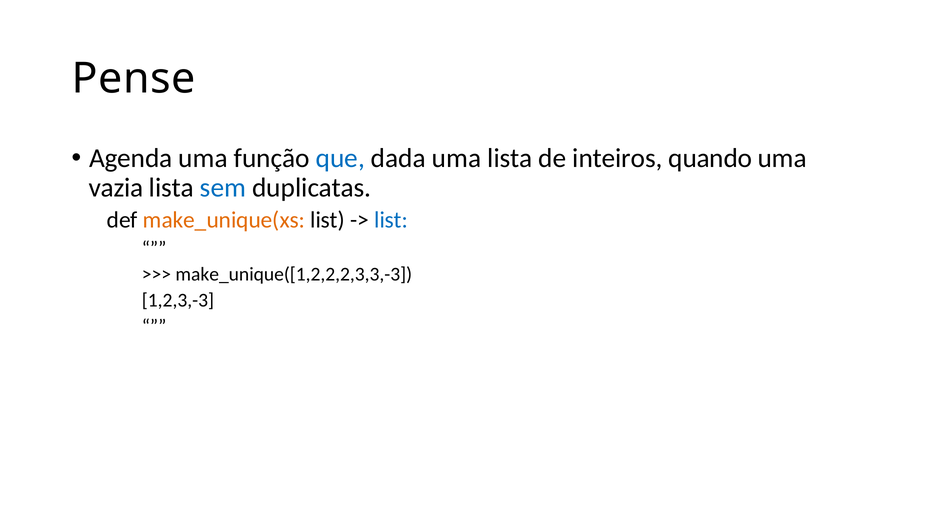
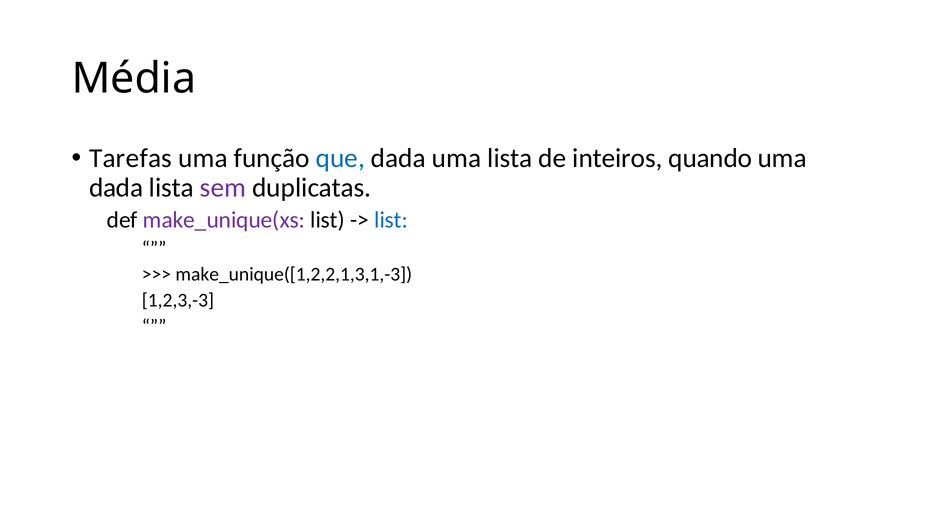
Pense: Pense -> Média
Agenda: Agenda -> Tarefas
vazia at (116, 188): vazia -> dada
sem colour: blue -> purple
make_unique(xs colour: orange -> purple
make_unique([1,2,2,2,3,3,-3: make_unique([1,2,2,2,3,3,-3 -> make_unique([1,2,2,1,3,1,-3
